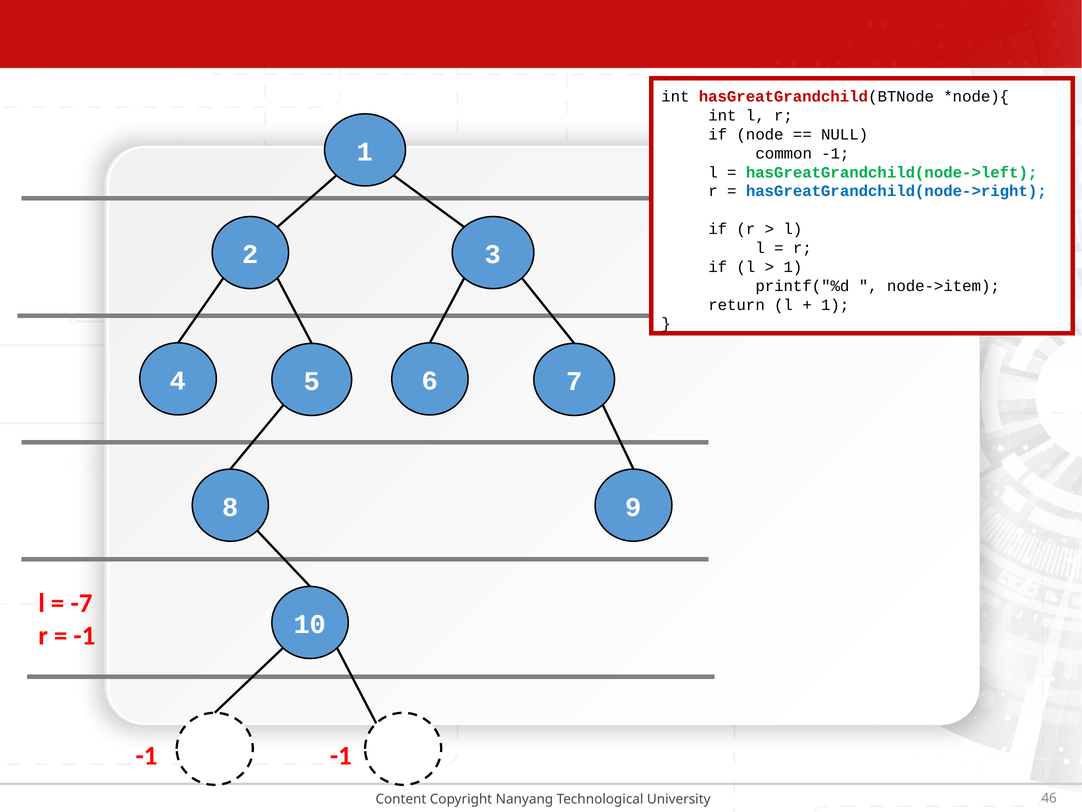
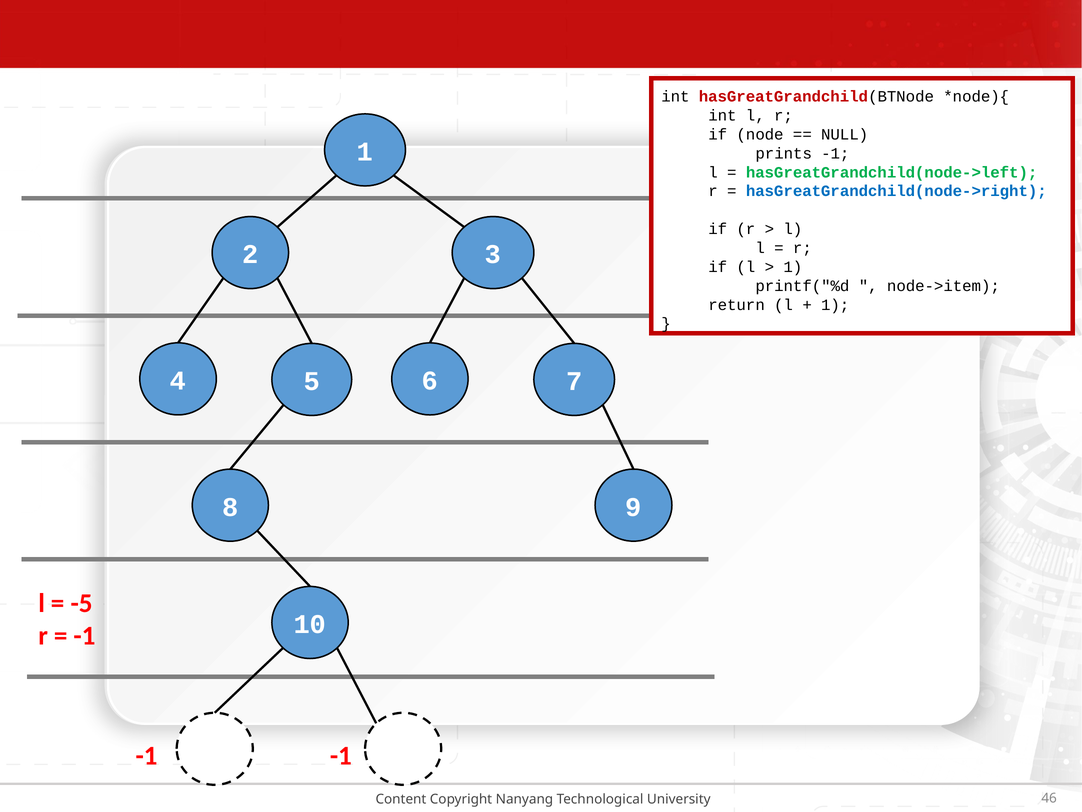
common: common -> prints
-7: -7 -> -5
